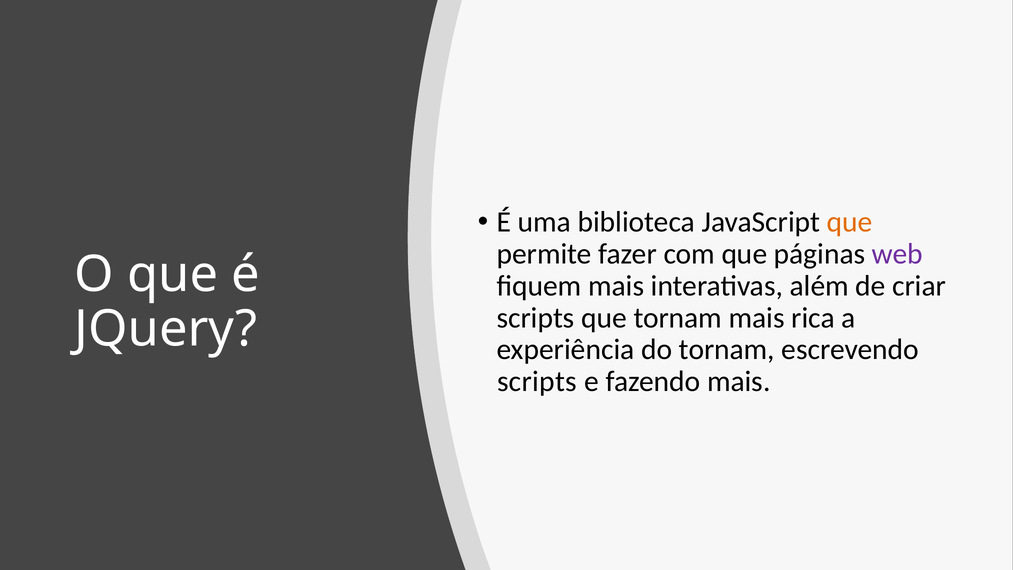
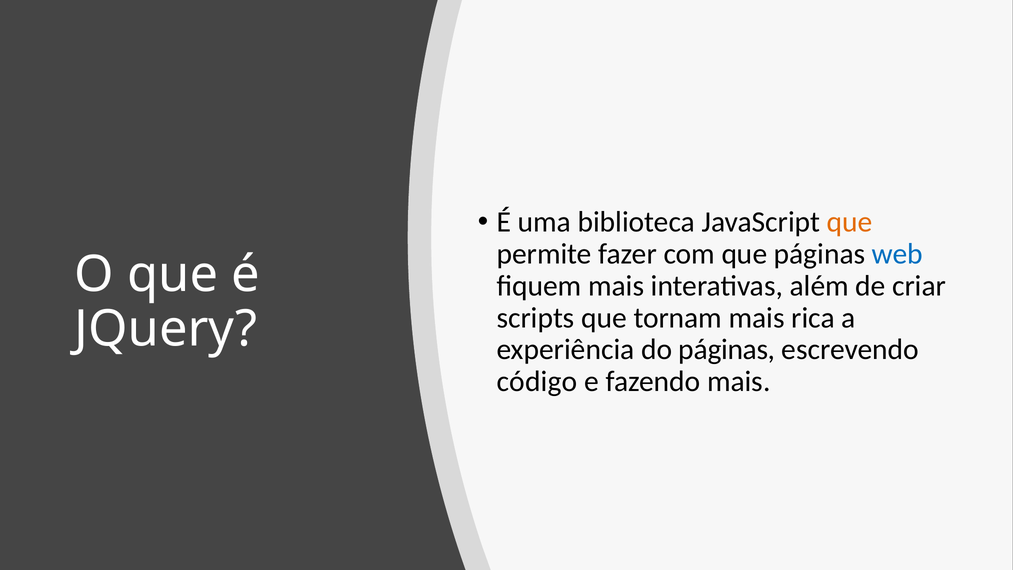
web colour: purple -> blue
do tornam: tornam -> páginas
scripts at (537, 381): scripts -> código
